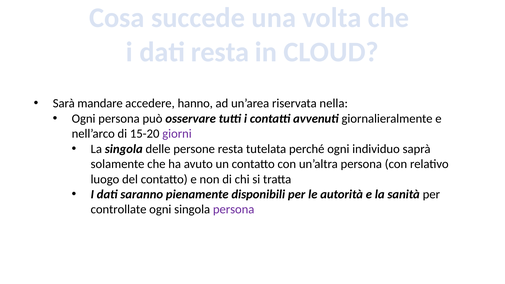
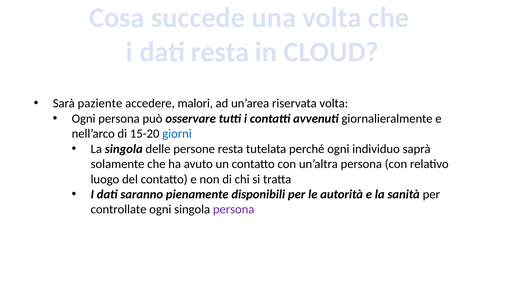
mandare: mandare -> paziente
hanno: hanno -> malori
riservata nella: nella -> volta
giorni colour: purple -> blue
